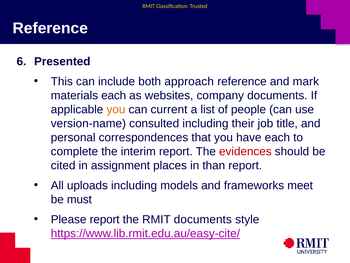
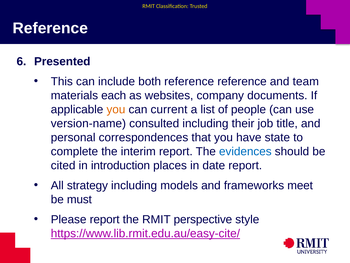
both approach: approach -> reference
mark: mark -> team
have each: each -> state
evidences colour: red -> blue
assignment: assignment -> introduction
than: than -> date
uploads: uploads -> strategy
RMIT documents: documents -> perspective
